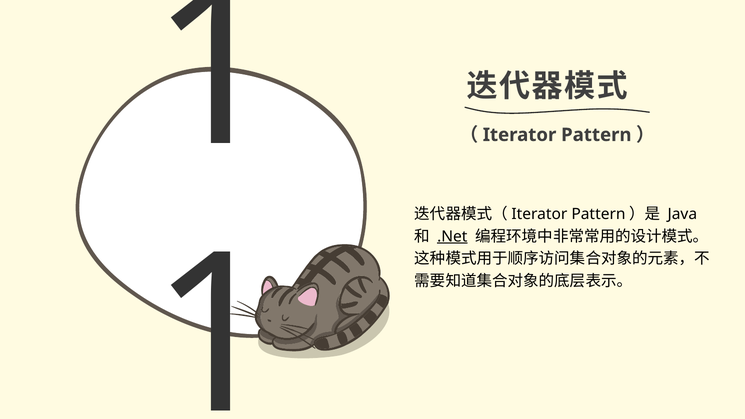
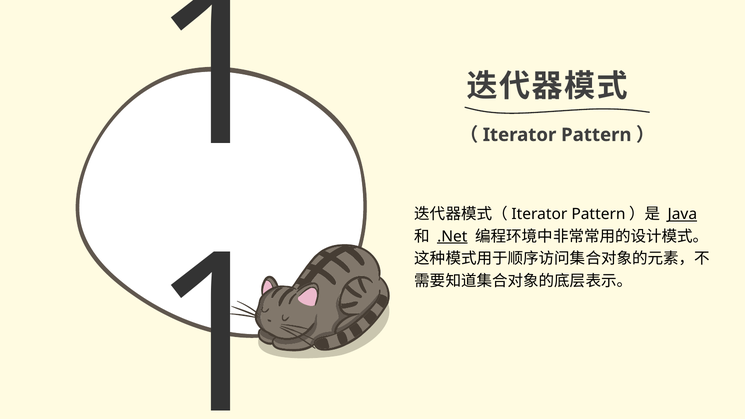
Java underline: none -> present
